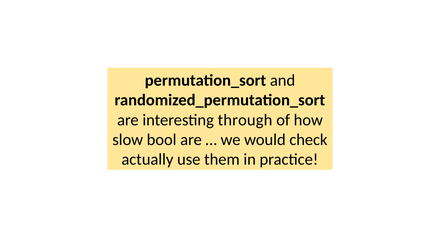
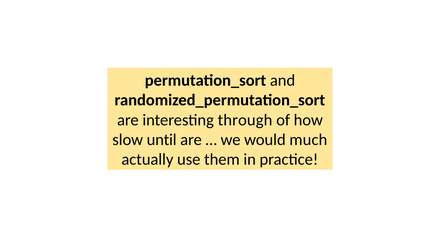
bool: bool -> until
check: check -> much
